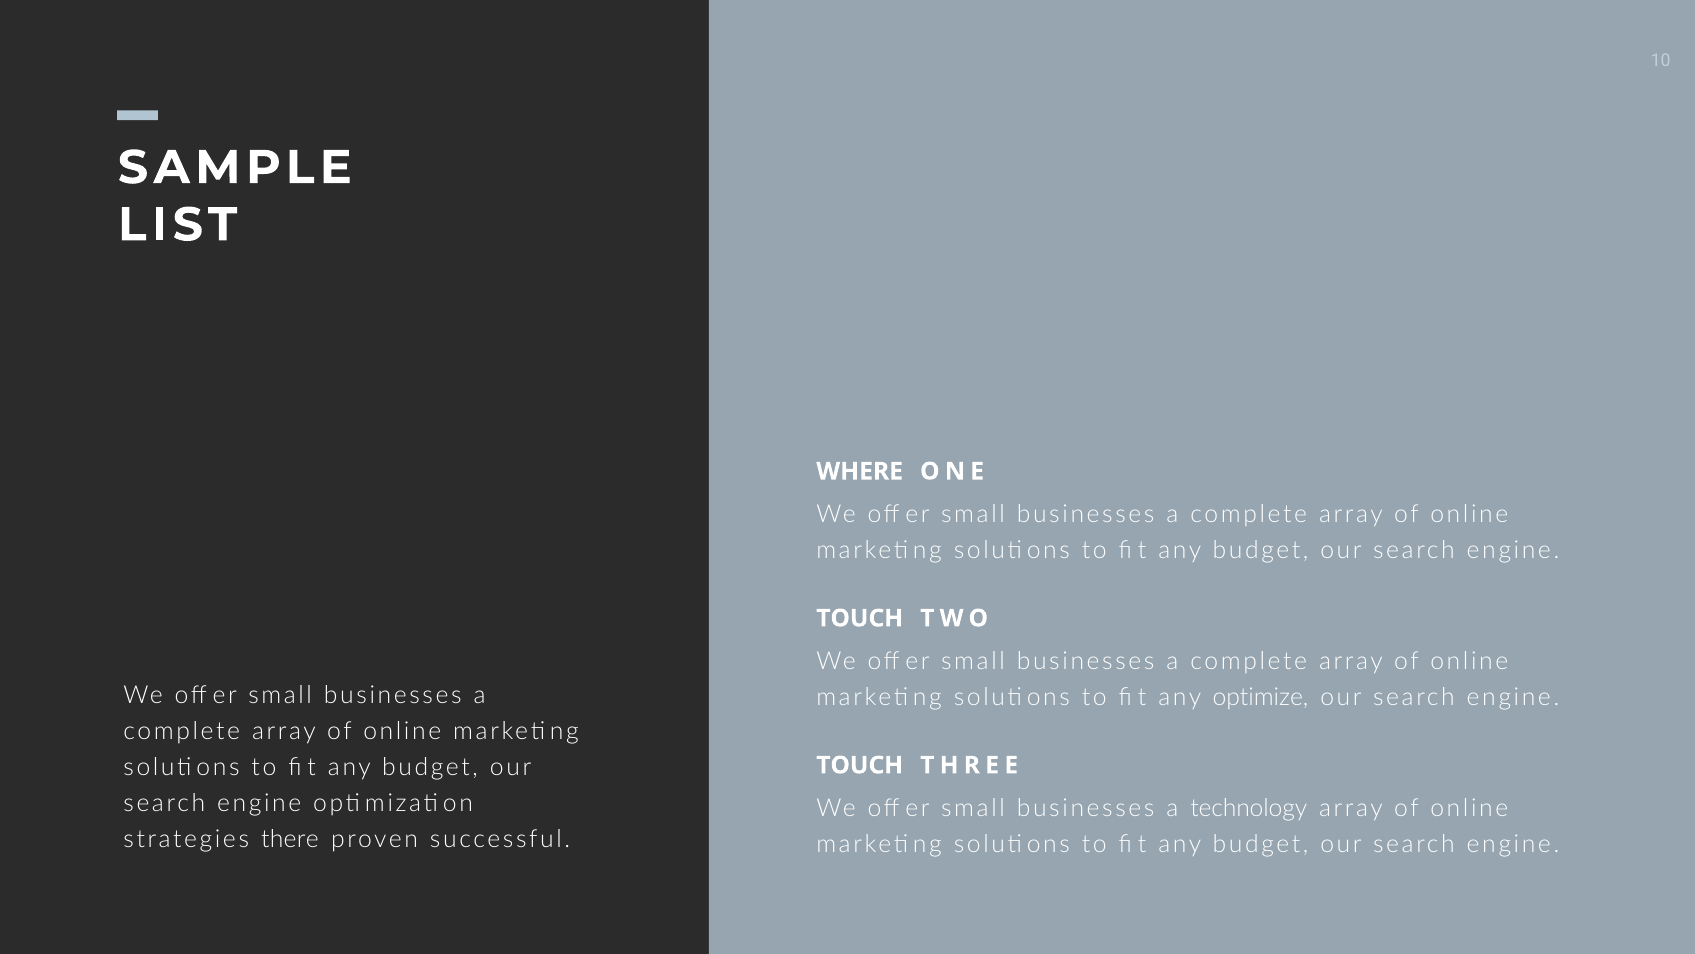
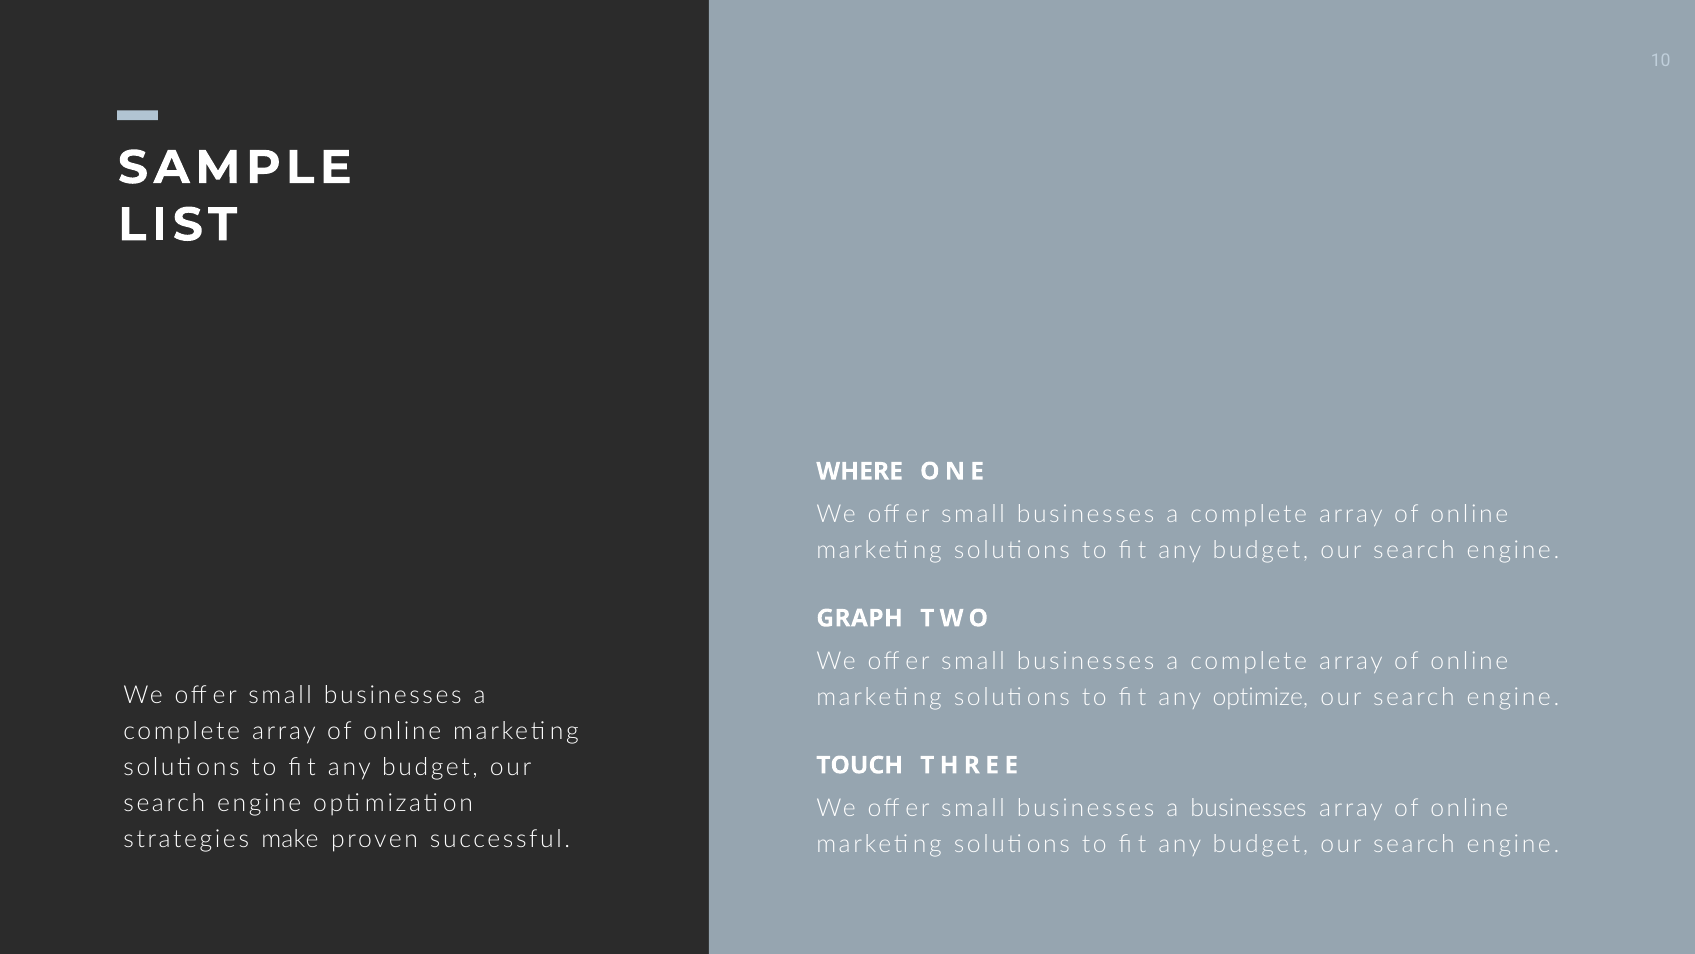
TOUCH at (860, 618): TOUCH -> GRAPH
a technology: technology -> businesses
there: there -> make
